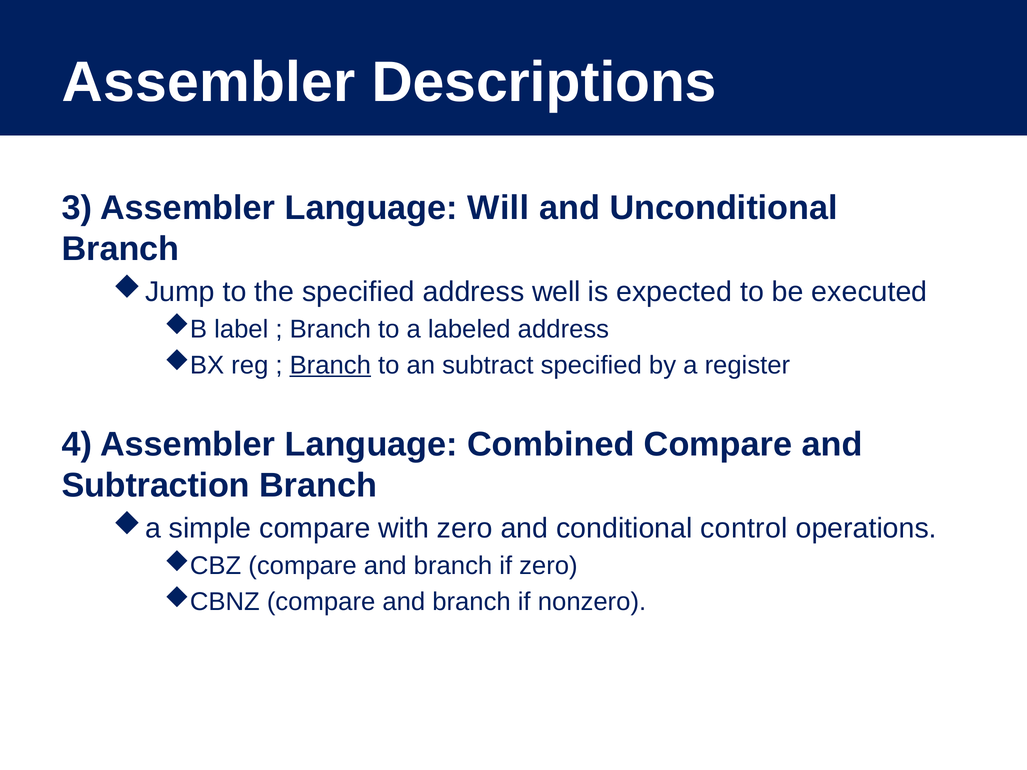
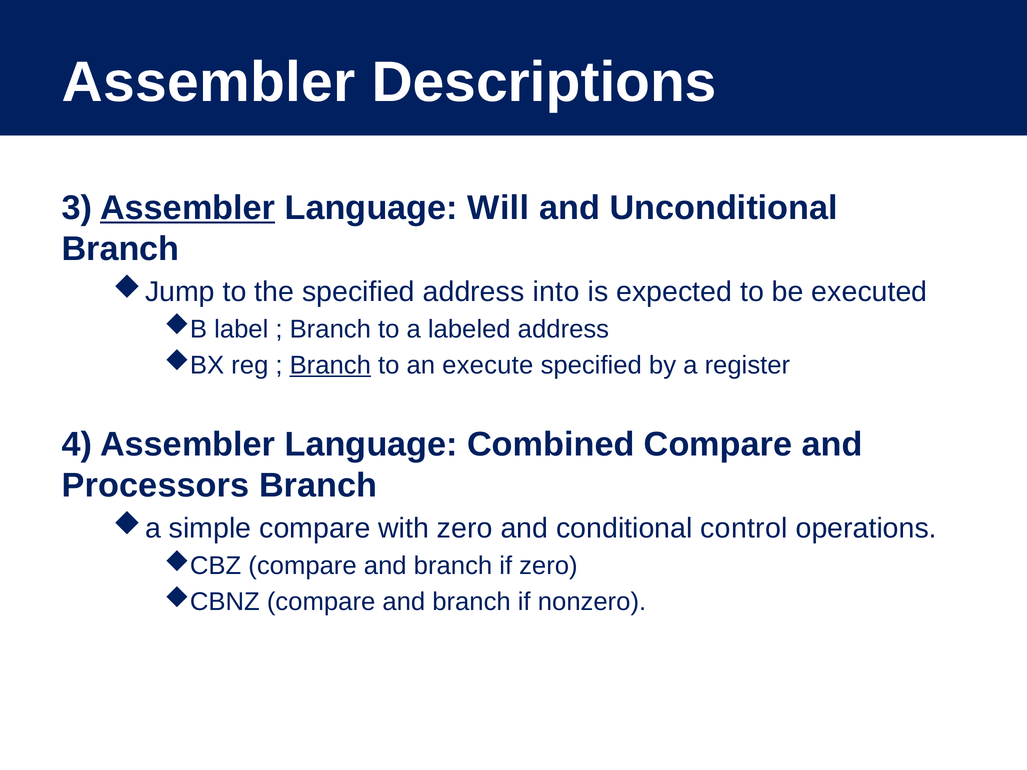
Assembler at (188, 208) underline: none -> present
well: well -> into
subtract: subtract -> execute
Subtraction: Subtraction -> Processors
